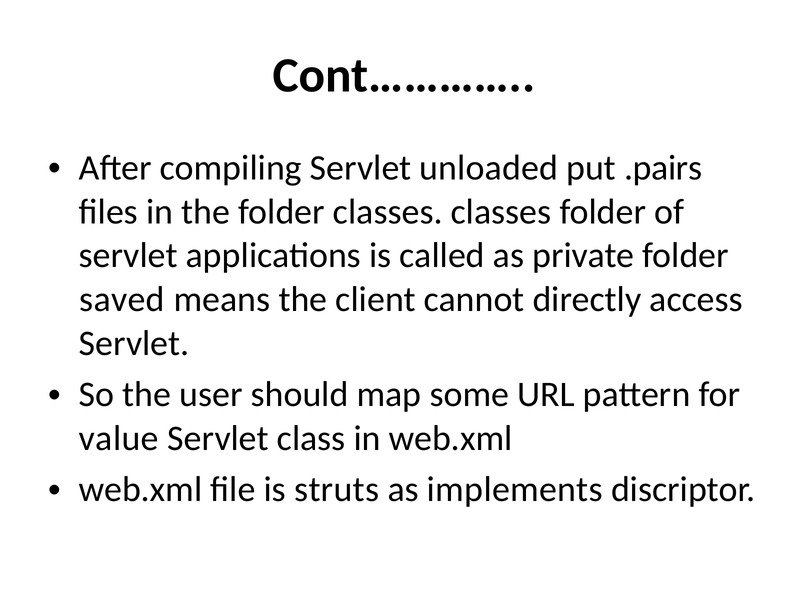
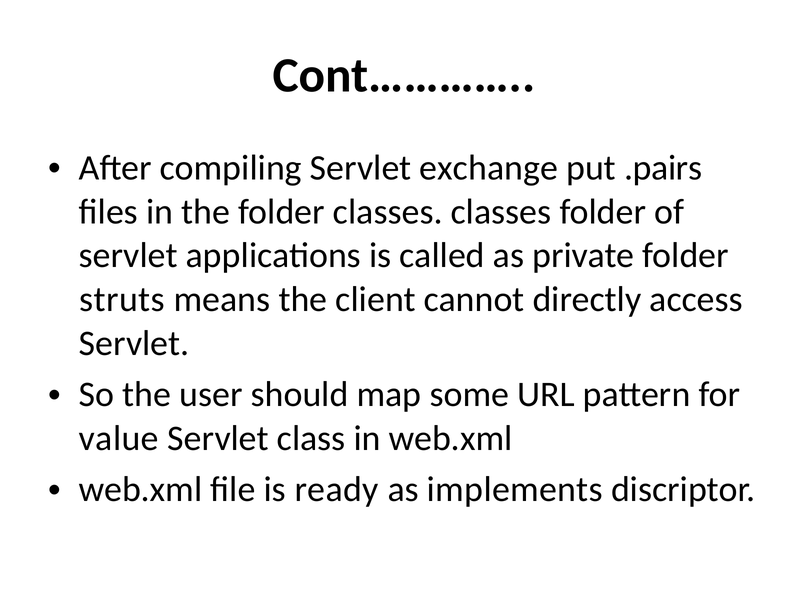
unloaded: unloaded -> exchange
saved: saved -> struts
struts: struts -> ready
